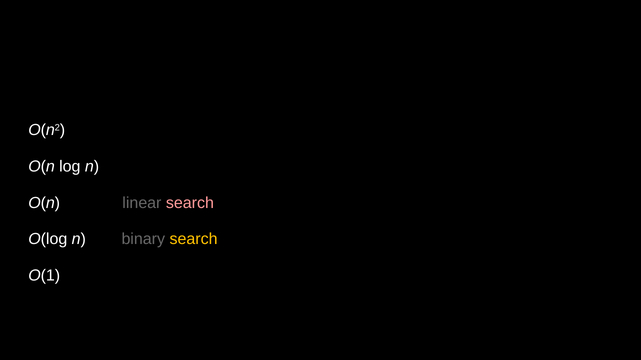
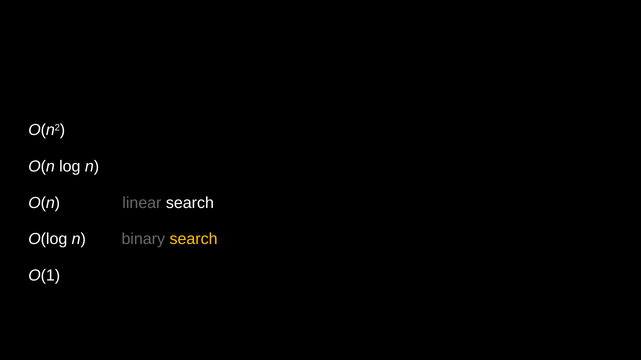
search at (190, 203) colour: pink -> white
